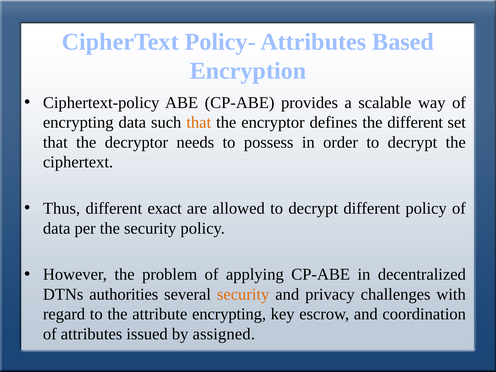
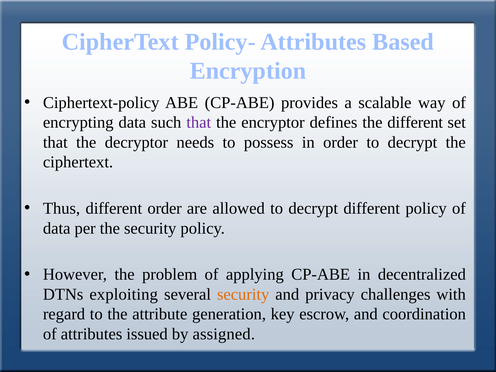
that at (199, 122) colour: orange -> purple
different exact: exact -> order
authorities: authorities -> exploiting
attribute encrypting: encrypting -> generation
